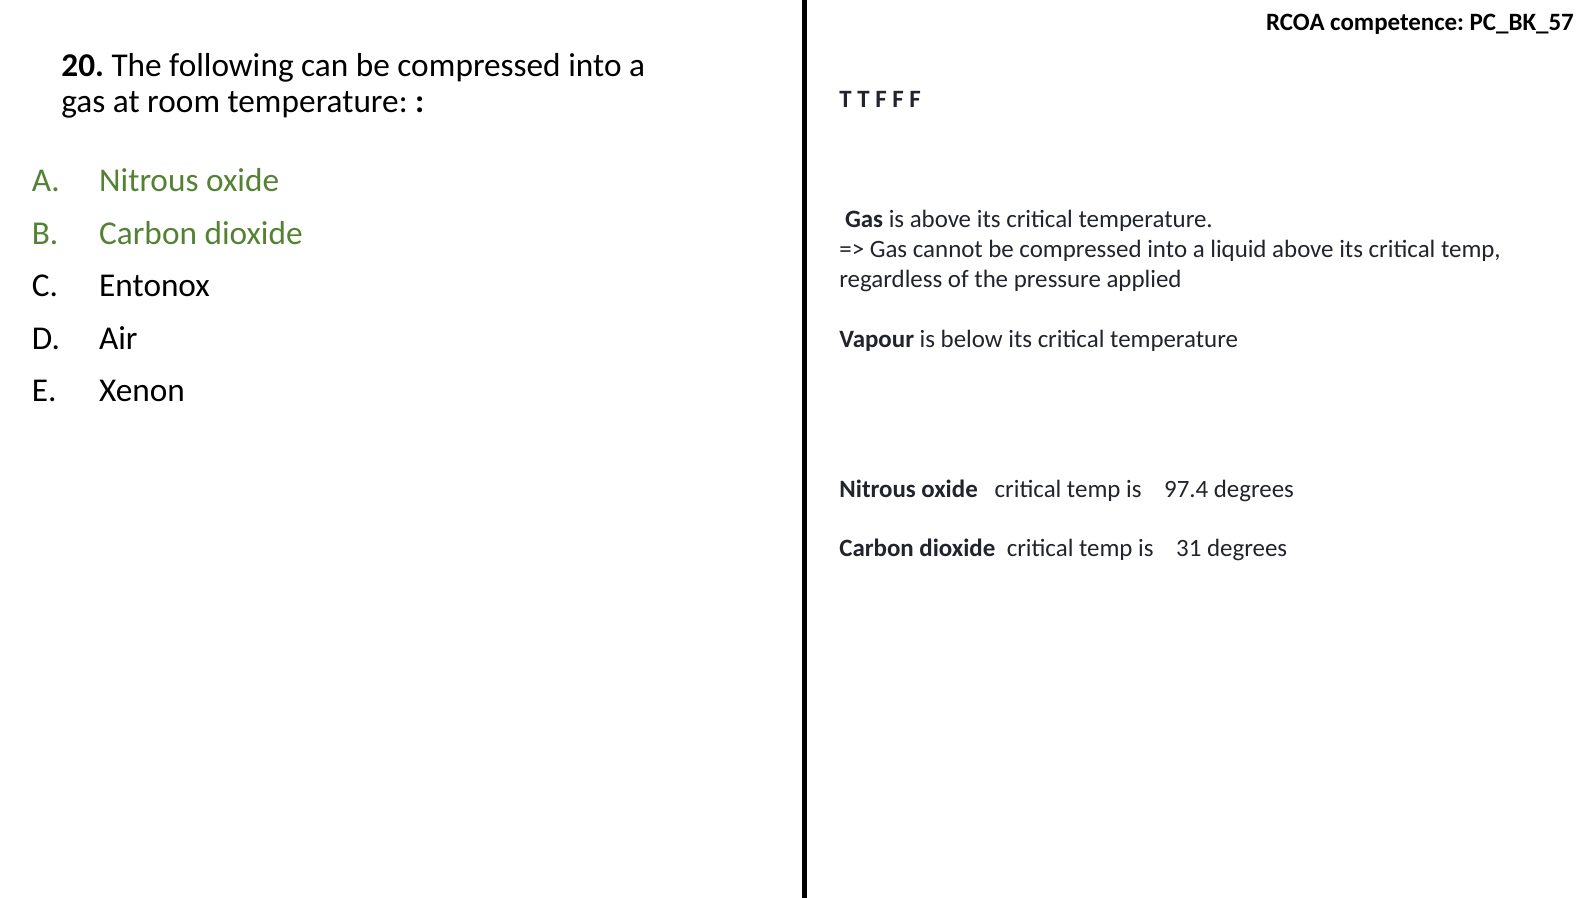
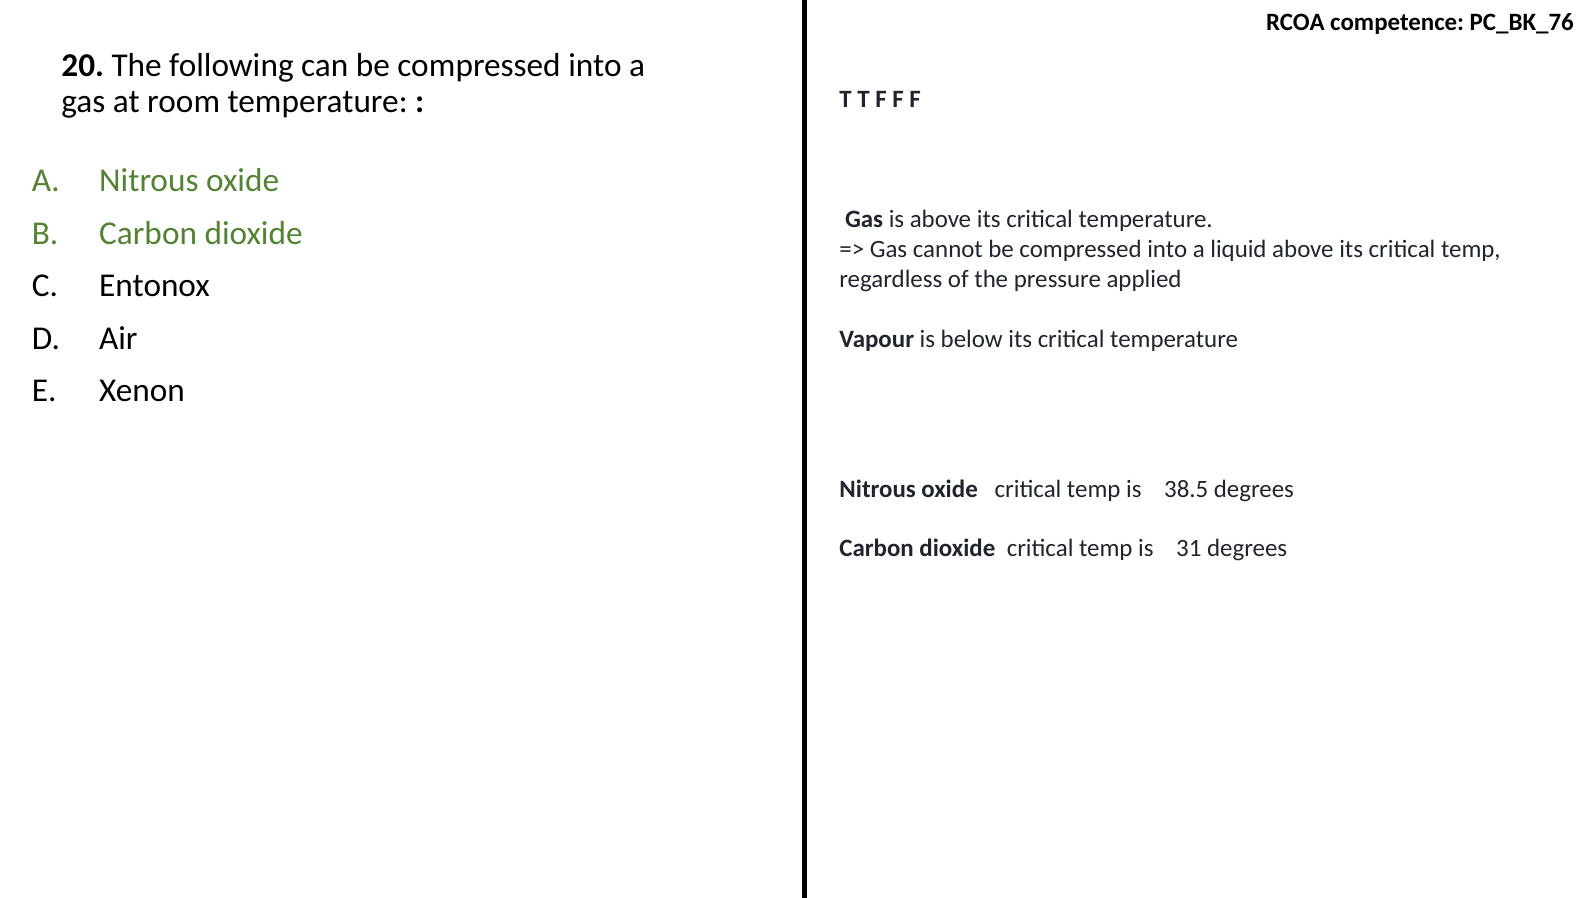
PC_BK_57: PC_BK_57 -> PC_BK_76
97.4: 97.4 -> 38.5
